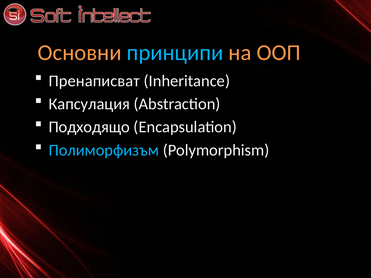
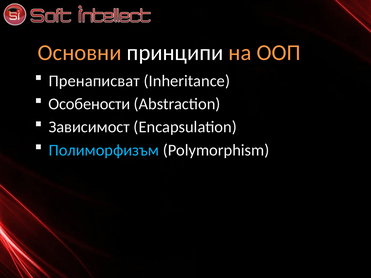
принципи colour: light blue -> white
Капсулация: Капсулация -> Особености
Подходящо: Подходящо -> Зависимост
